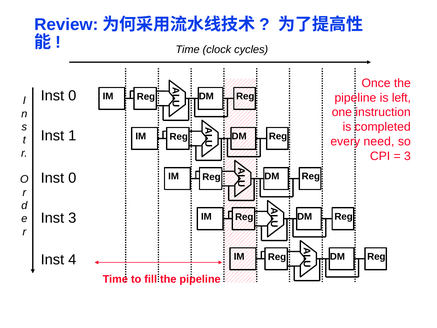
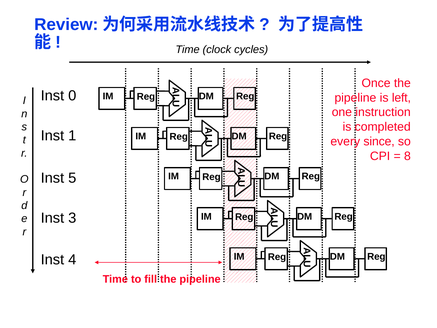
need: need -> since
3 at (407, 156): 3 -> 8
0 at (72, 178): 0 -> 5
